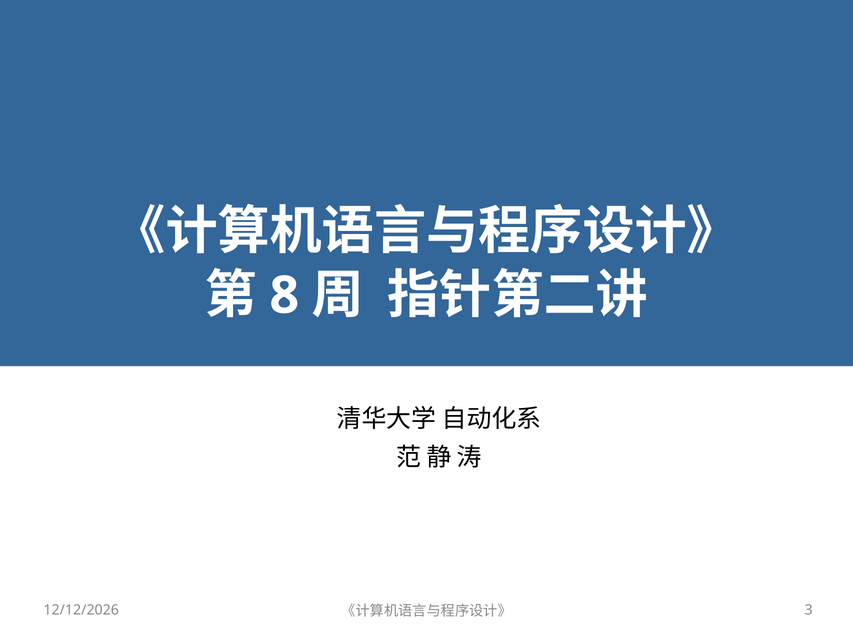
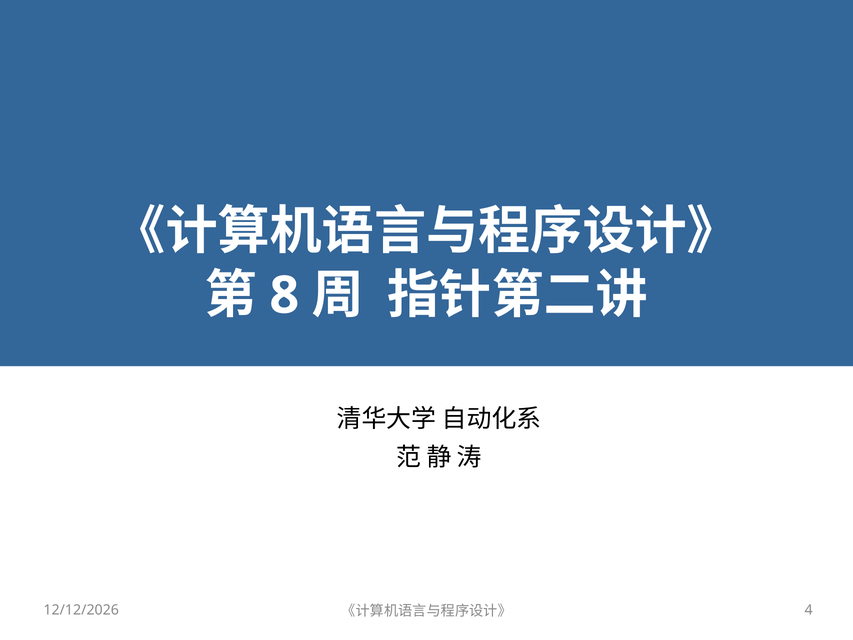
3: 3 -> 4
